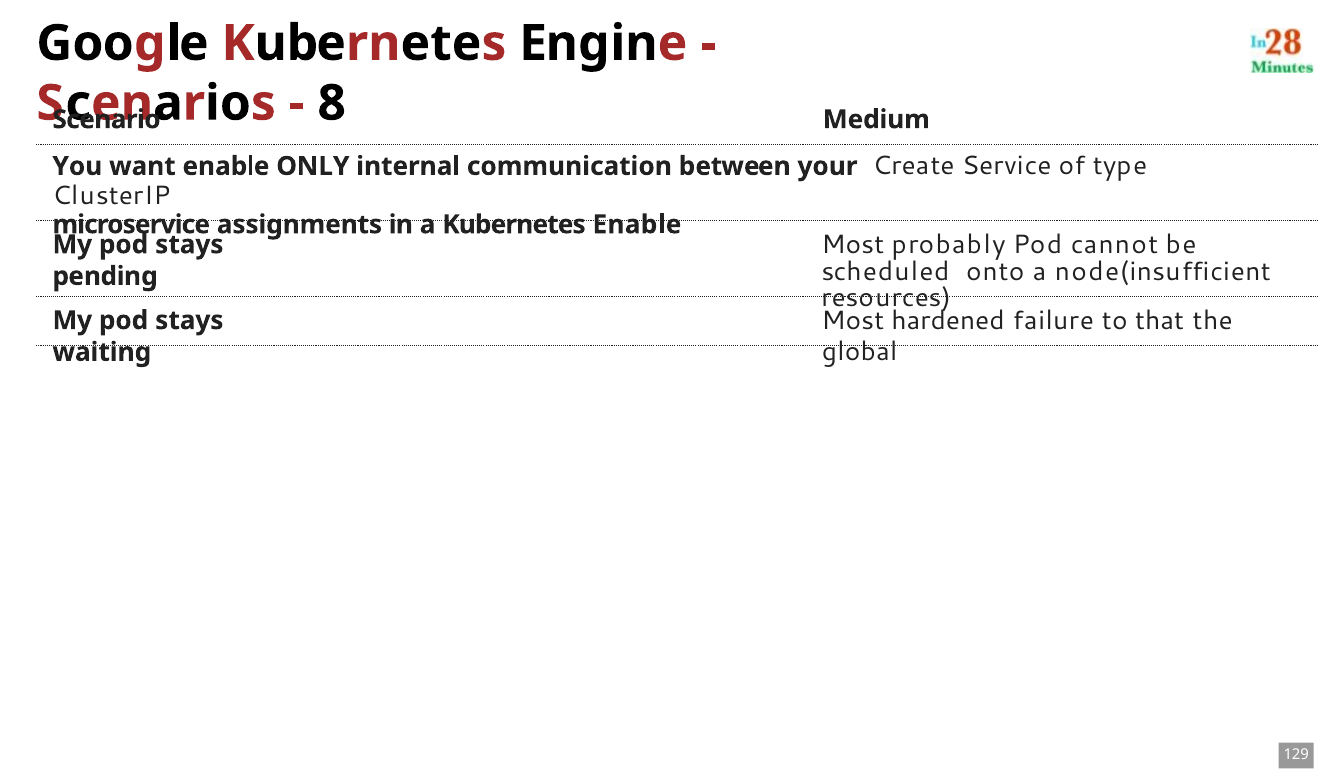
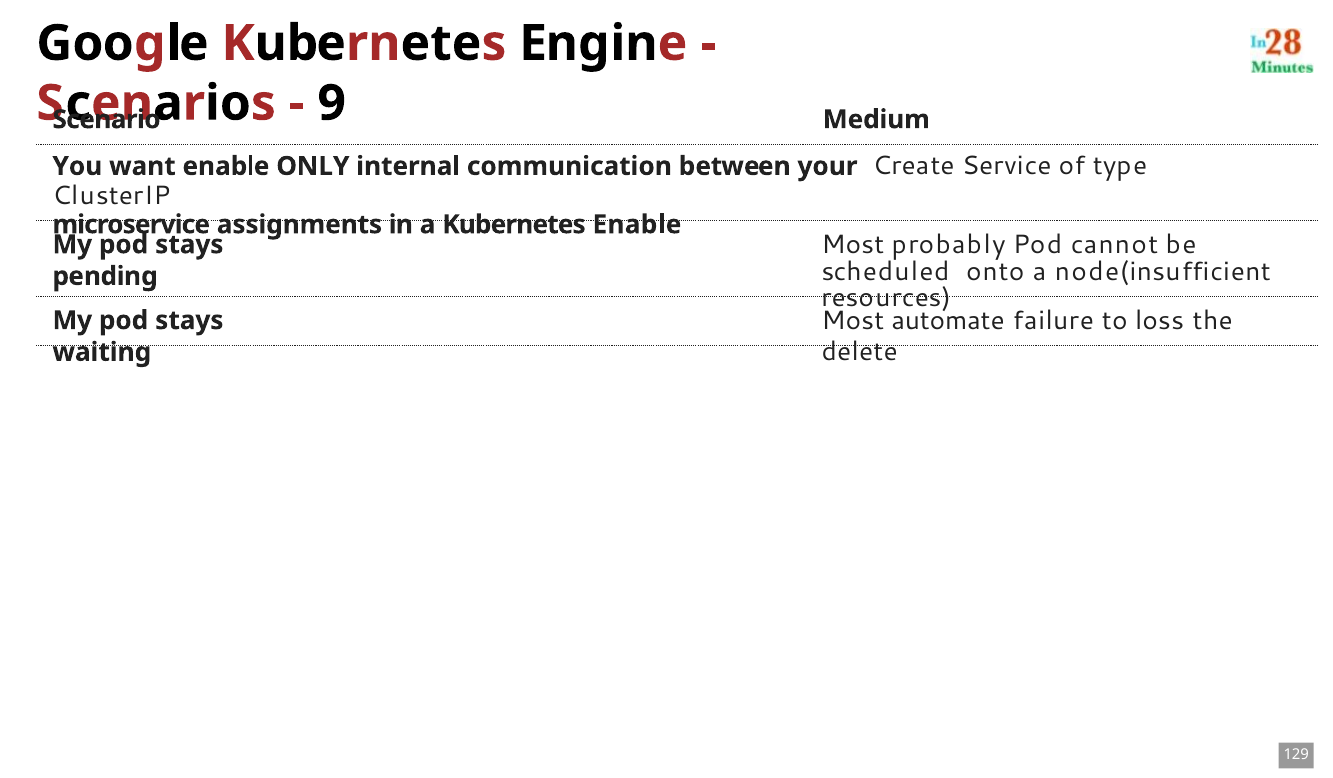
8: 8 -> 9
hardened: hardened -> automate
that: that -> loss
global: global -> delete
